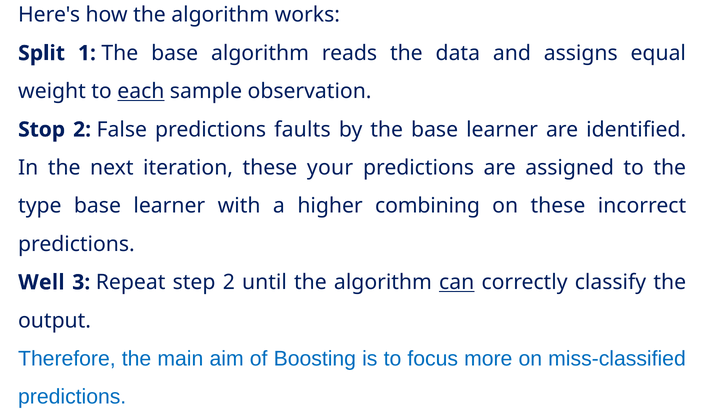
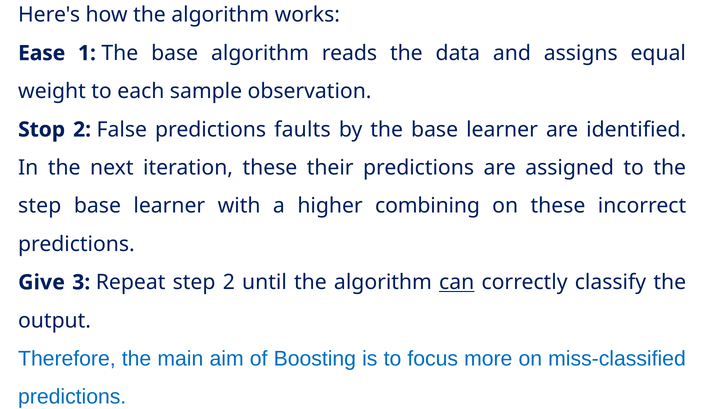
Split: Split -> Ease
each underline: present -> none
your: your -> their
type at (40, 206): type -> step
Well: Well -> Give
